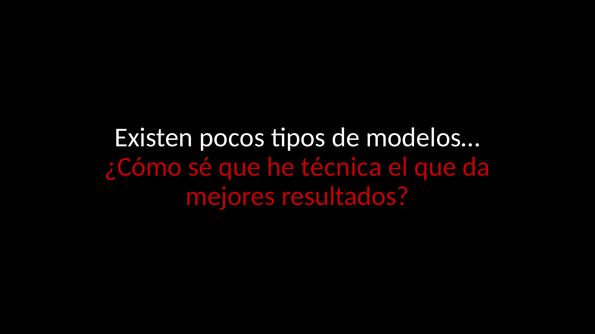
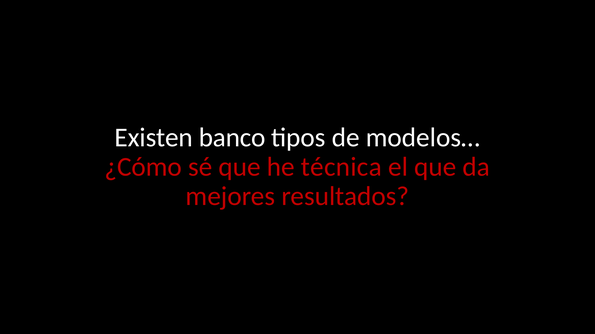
pocos: pocos -> banco
